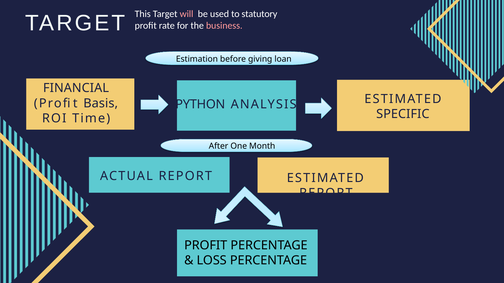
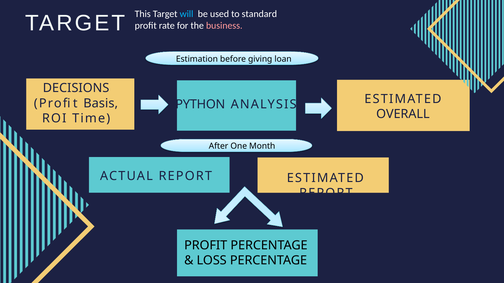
will colour: pink -> light blue
statutory: statutory -> standard
FINANCIAL: FINANCIAL -> DECISIONS
SPECIFIC: SPECIFIC -> OVERALL
